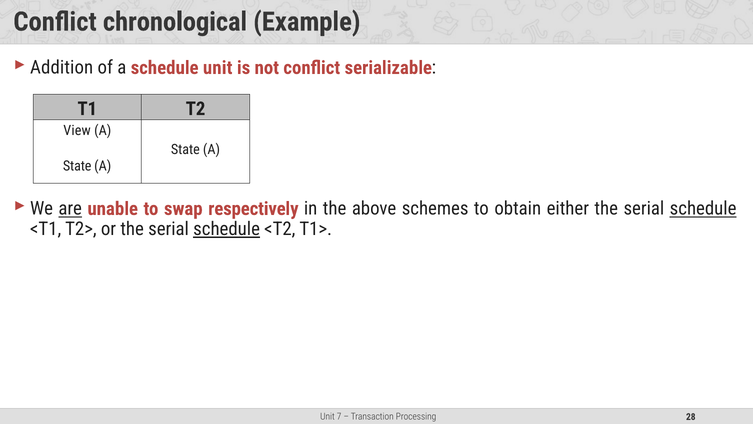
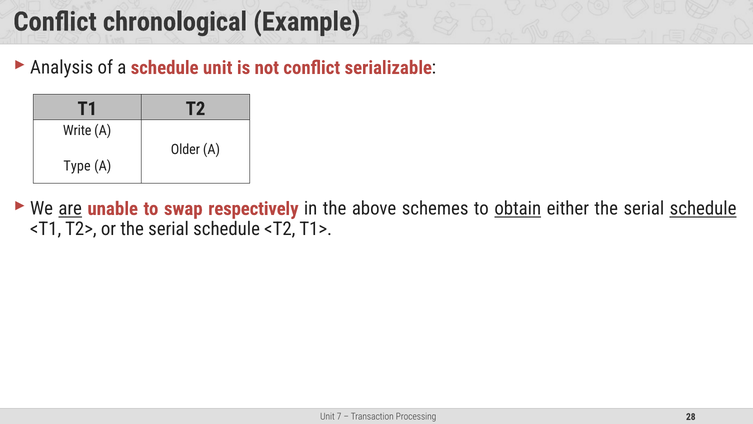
Addition: Addition -> Analysis
View: View -> Write
State at (185, 149): State -> Older
State at (77, 166): State -> Type
obtain underline: none -> present
schedule at (227, 229) underline: present -> none
